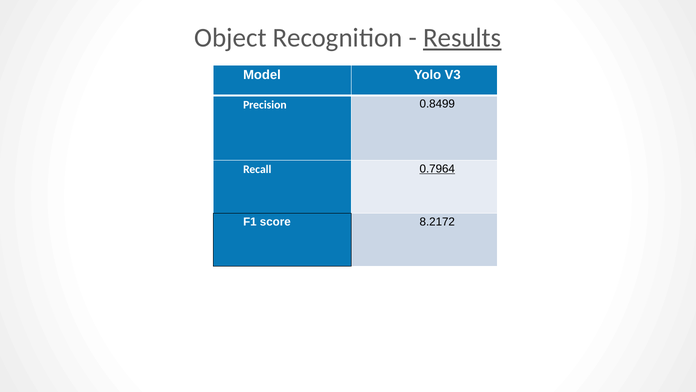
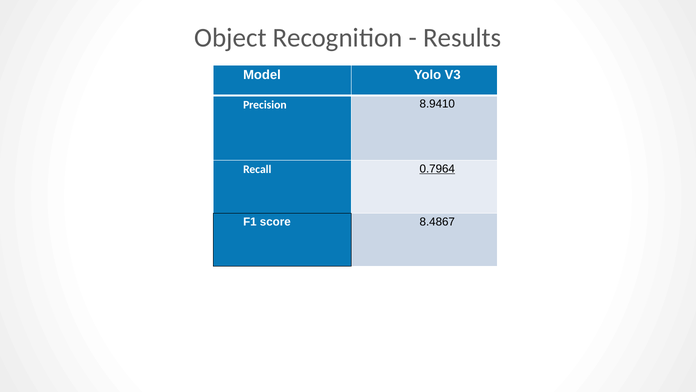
Results underline: present -> none
0.8499: 0.8499 -> 8.9410
8.2172: 8.2172 -> 8.4867
